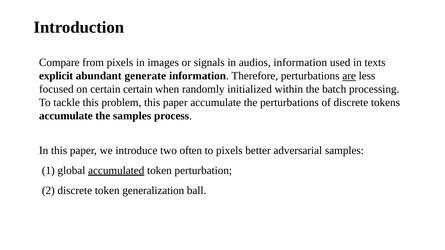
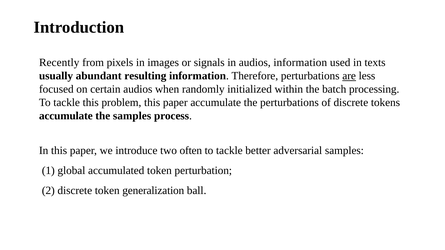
Compare: Compare -> Recently
explicit: explicit -> usually
generate: generate -> resulting
certain certain: certain -> audios
pixels at (229, 151): pixels -> tackle
accumulated underline: present -> none
